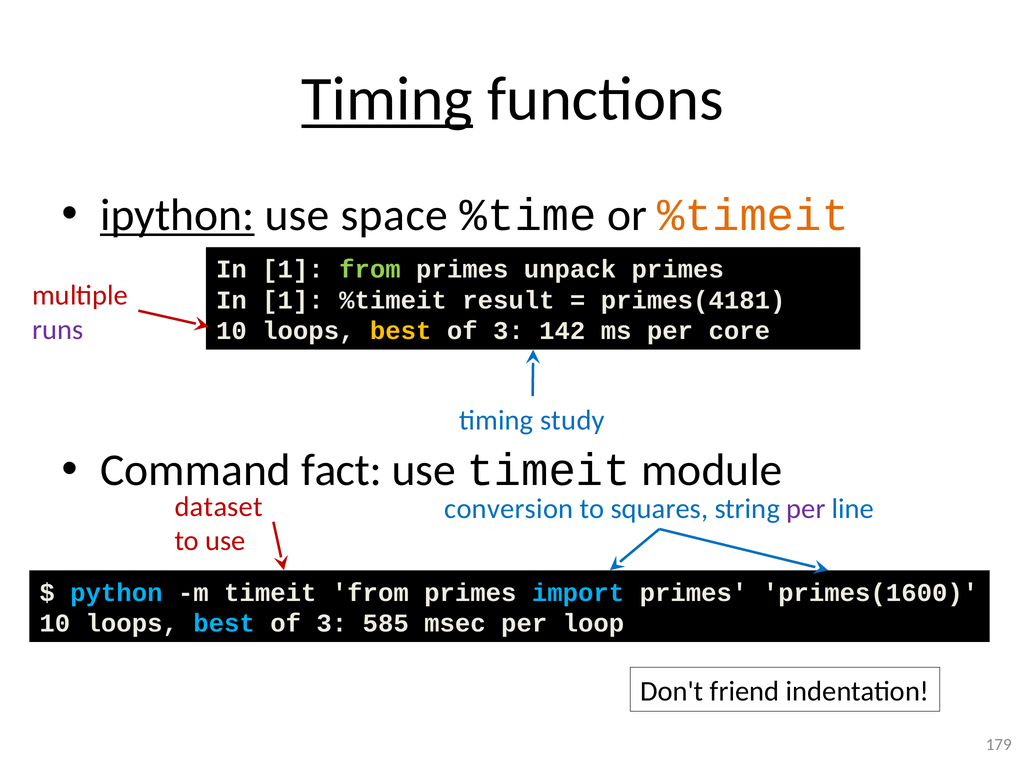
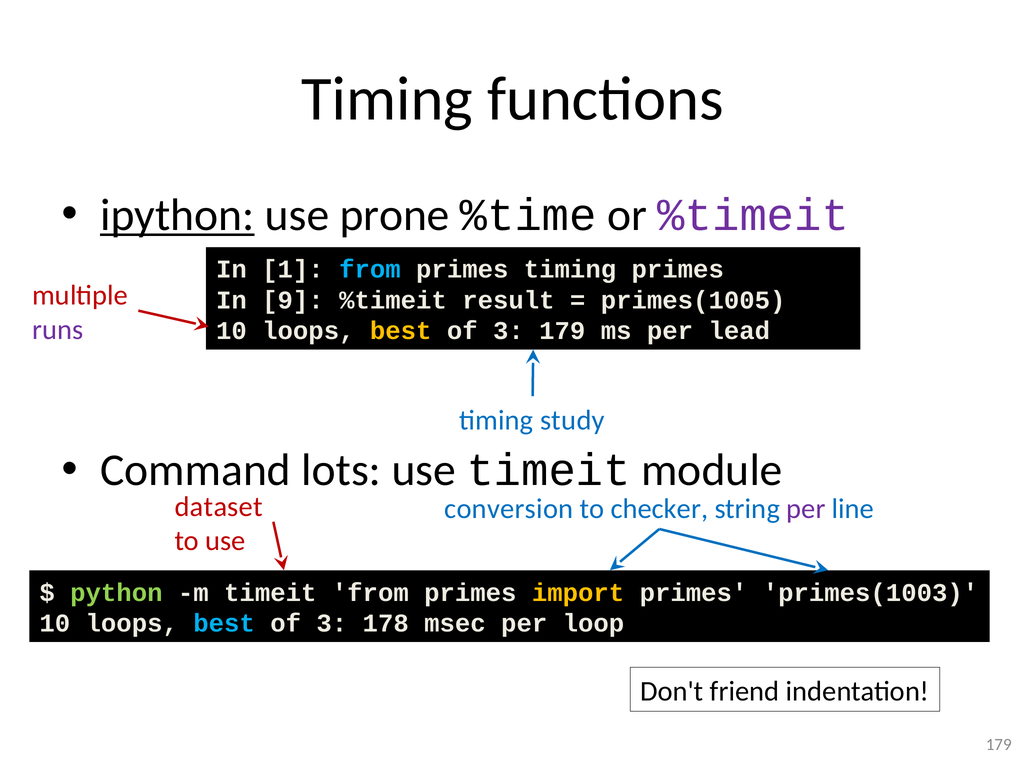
Timing at (387, 99) underline: present -> none
space: space -> prone
%timeit at (753, 215) colour: orange -> purple
from at (370, 270) colour: light green -> light blue
primes unpack: unpack -> timing
1 at (293, 300): 1 -> 9
primes(4181: primes(4181 -> primes(1005
3 142: 142 -> 179
core: core -> lead
fact: fact -> lots
squares: squares -> checker
python colour: light blue -> light green
import colour: light blue -> yellow
primes(1600: primes(1600 -> primes(1003
585: 585 -> 178
